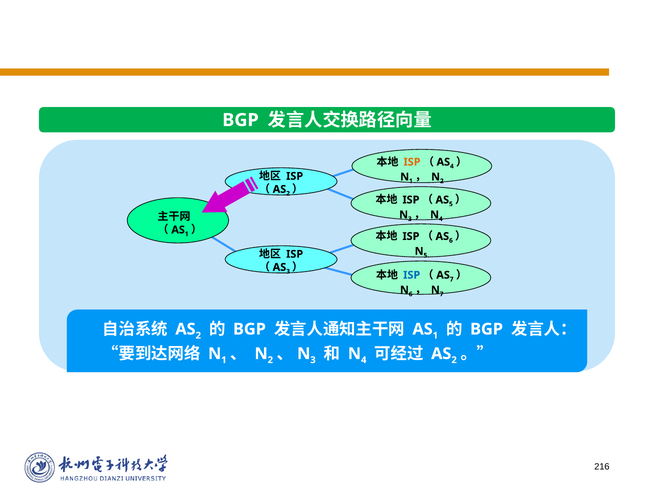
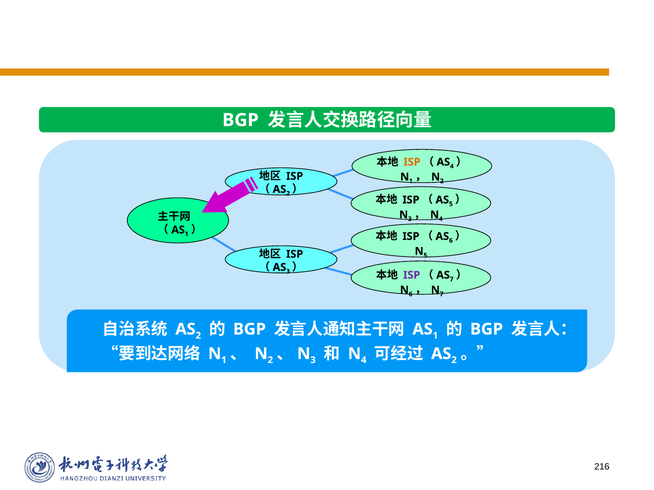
ISP at (412, 275) colour: blue -> purple
